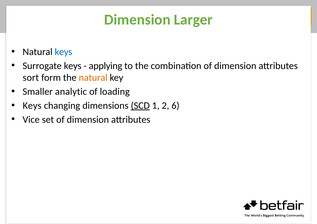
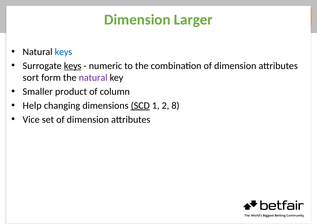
keys at (73, 66) underline: none -> present
applying: applying -> numeric
natural at (93, 78) colour: orange -> purple
analytic: analytic -> product
loading: loading -> column
Keys at (32, 106): Keys -> Help
6: 6 -> 8
